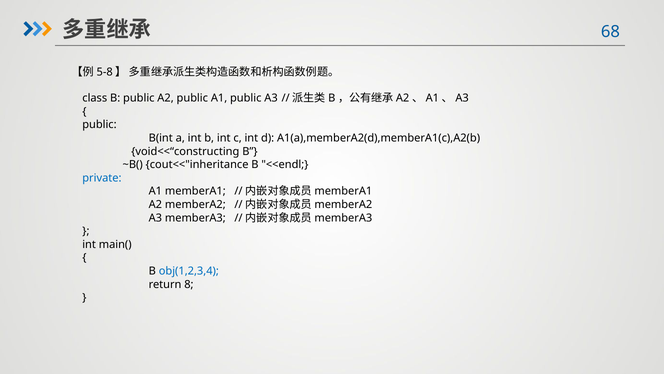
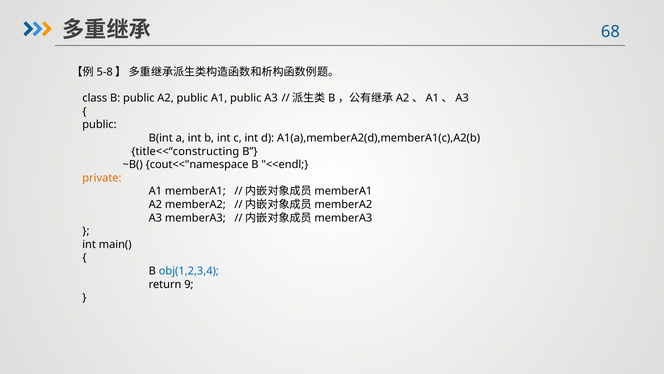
void<<“constructing: void<<“constructing -> title<<“constructing
cout<<"inheritance: cout<<"inheritance -> cout<<"namespace
private colour: blue -> orange
8: 8 -> 9
